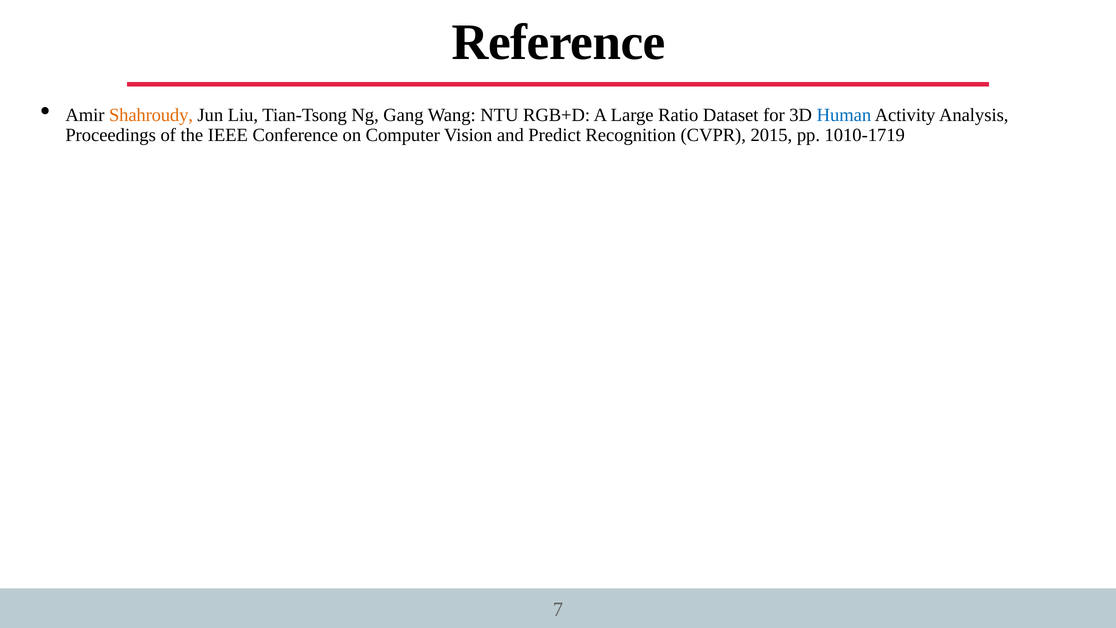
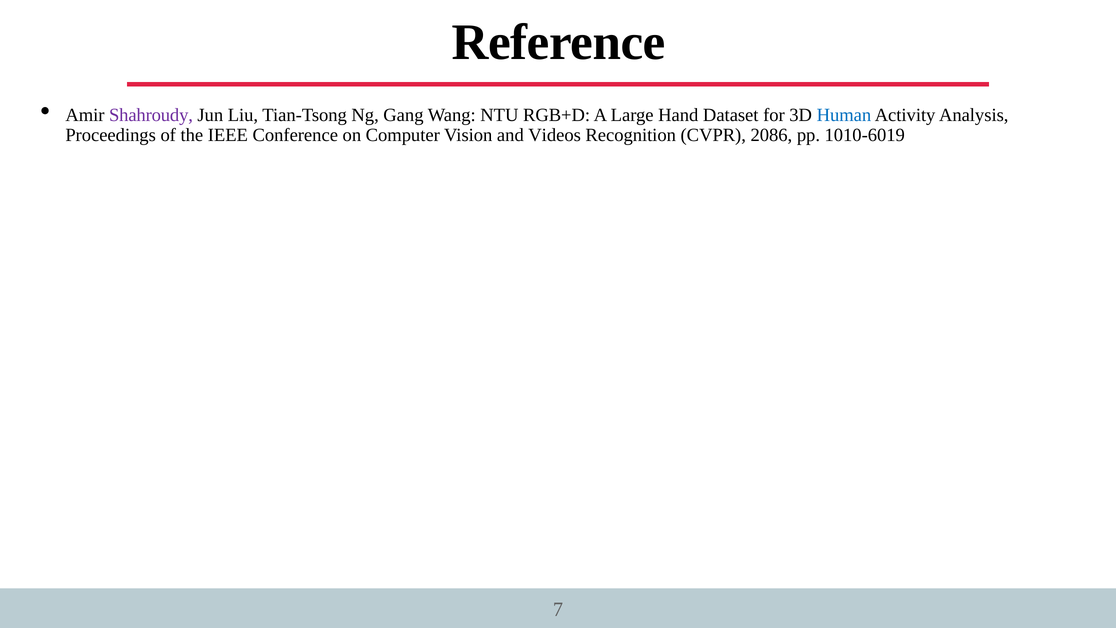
Shahroudy colour: orange -> purple
Ratio: Ratio -> Hand
Predict: Predict -> Videos
2015: 2015 -> 2086
1010-1719: 1010-1719 -> 1010-6019
